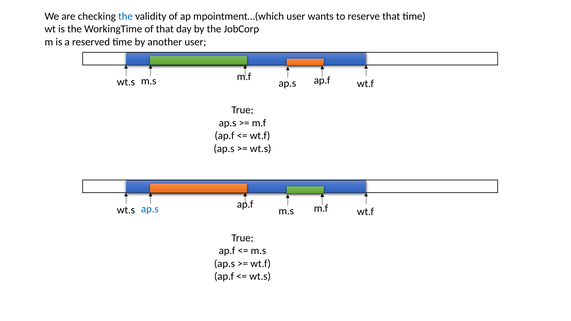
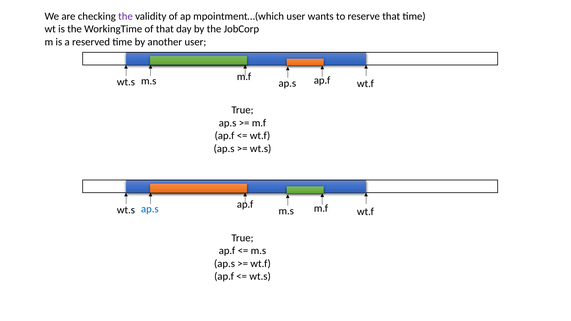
the at (125, 16) colour: blue -> purple
